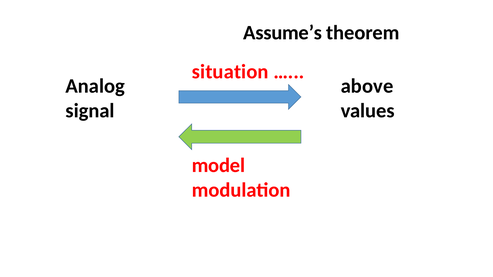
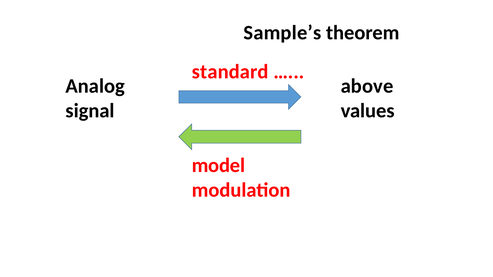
Assume’s: Assume’s -> Sample’s
situation: situation -> standard
